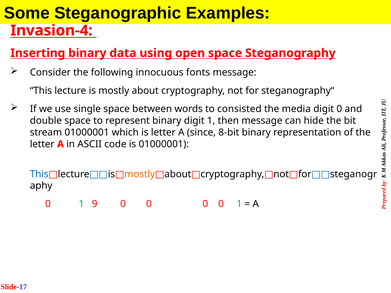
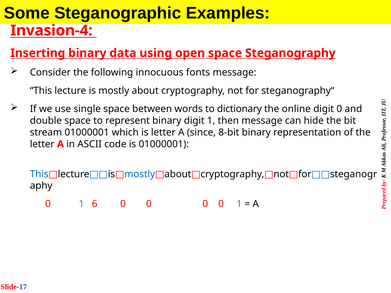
consisted: consisted -> dictionary
media: media -> online
mostly at (140, 174) colour: orange -> blue
9: 9 -> 6
